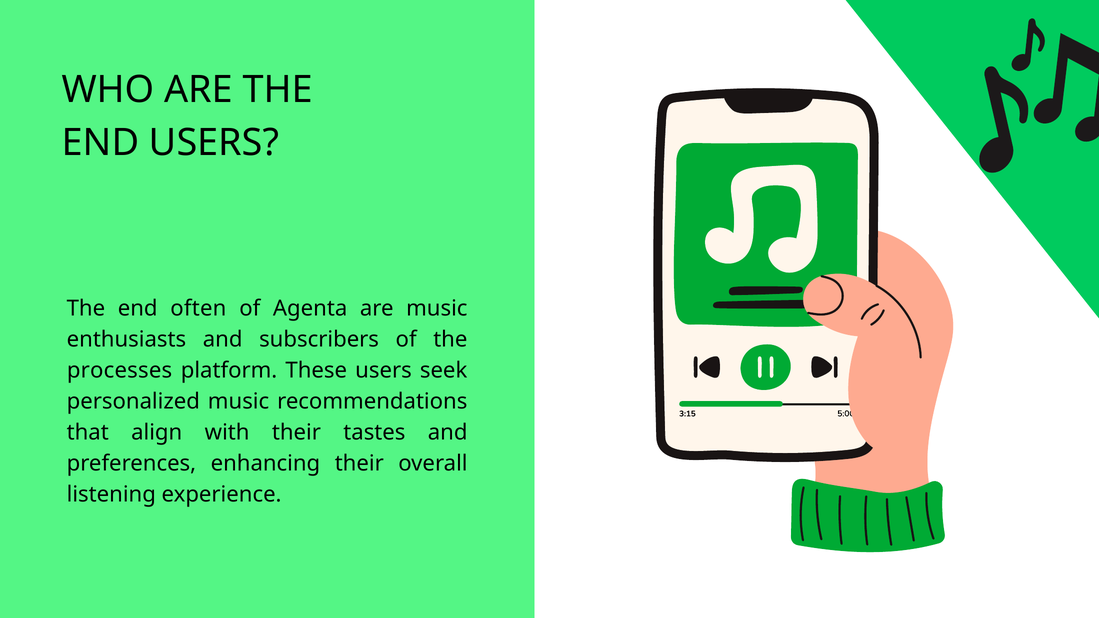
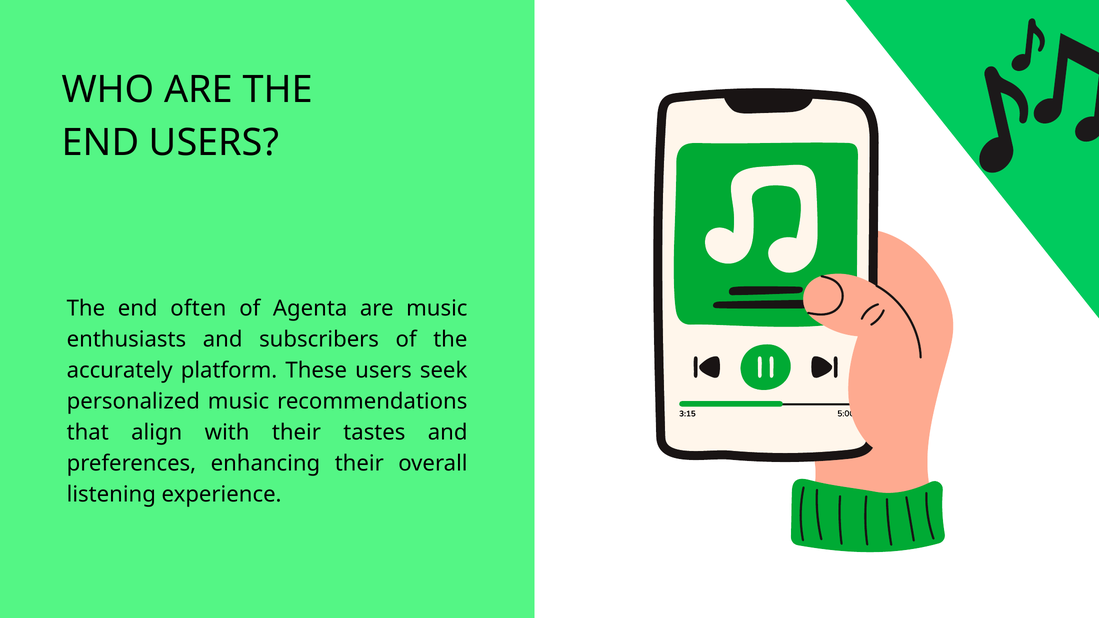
processes: processes -> accurately
